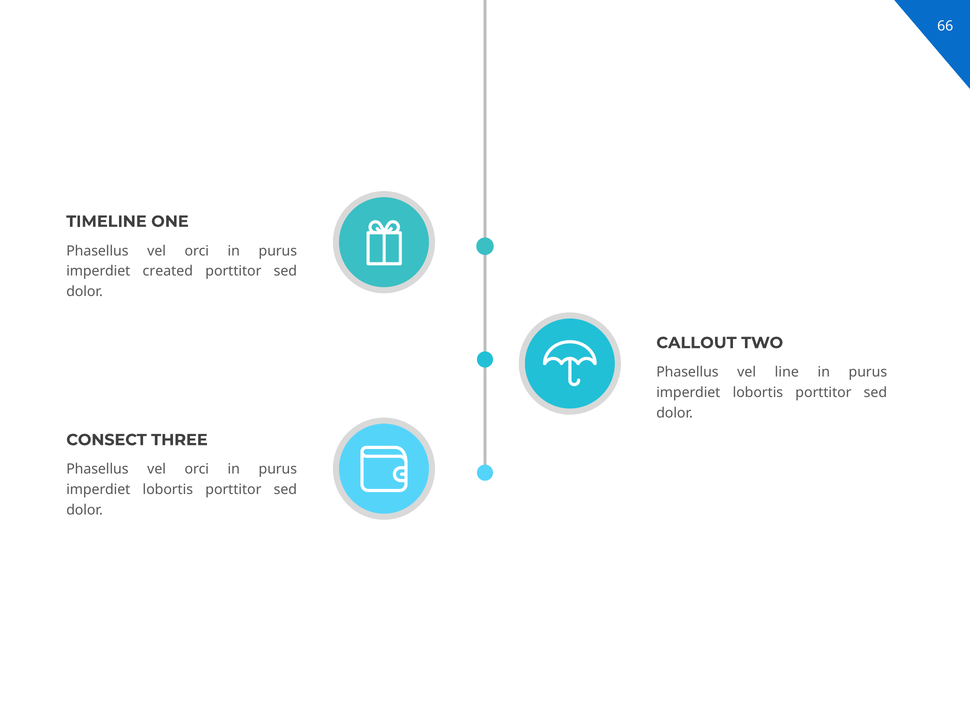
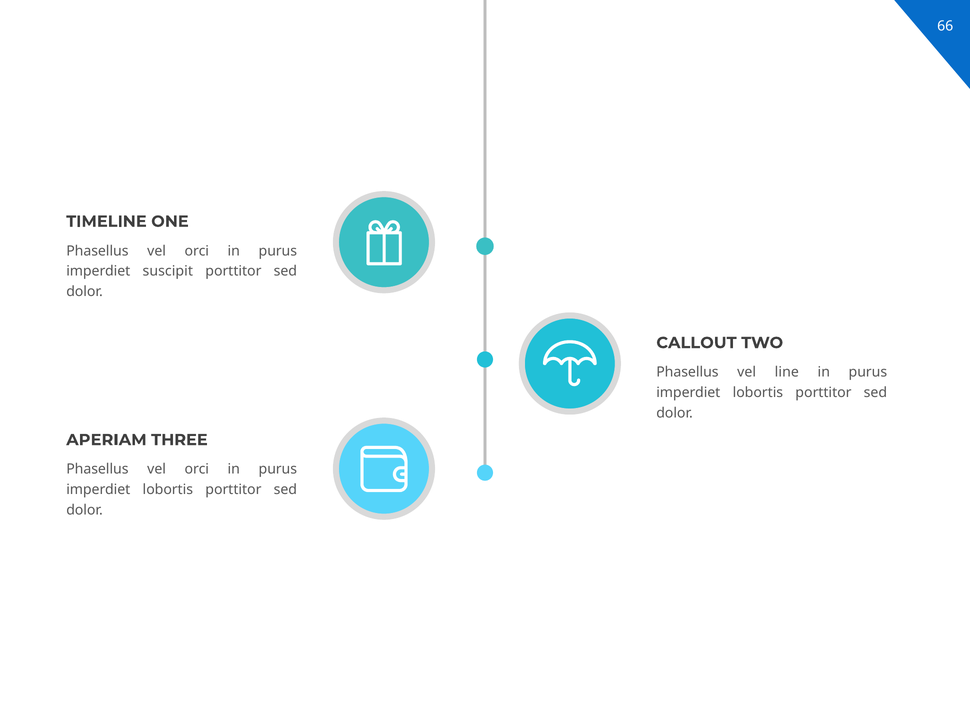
created: created -> suscipit
CONSECT: CONSECT -> APERIAM
